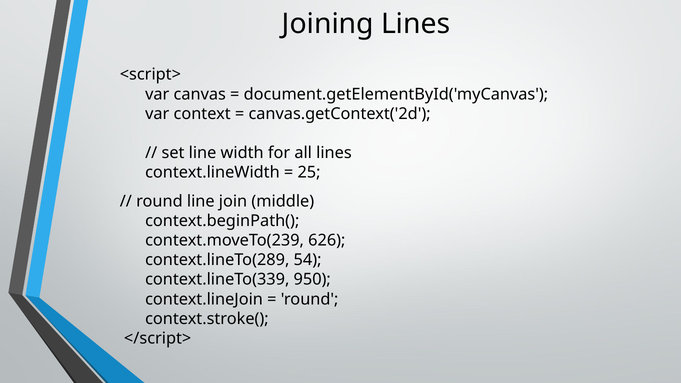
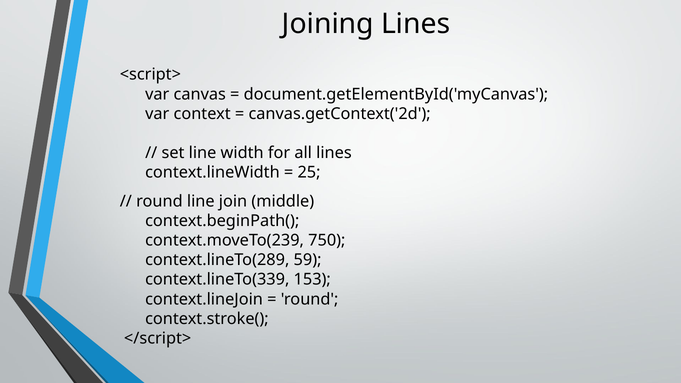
626: 626 -> 750
54: 54 -> 59
950: 950 -> 153
